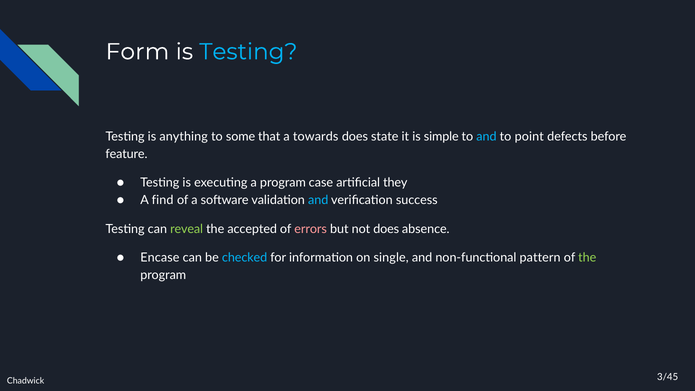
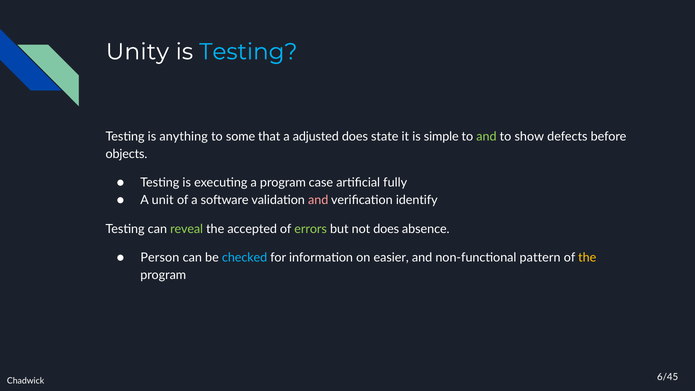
Form: Form -> Unity
towards: towards -> adjusted
and at (486, 137) colour: light blue -> light green
point: point -> show
feature: feature -> objects
they: they -> fully
find: find -> unit
and at (318, 200) colour: light blue -> pink
success: success -> identify
errors colour: pink -> light green
Encase: Encase -> Person
single: single -> easier
the at (587, 258) colour: light green -> yellow
3/45: 3/45 -> 6/45
